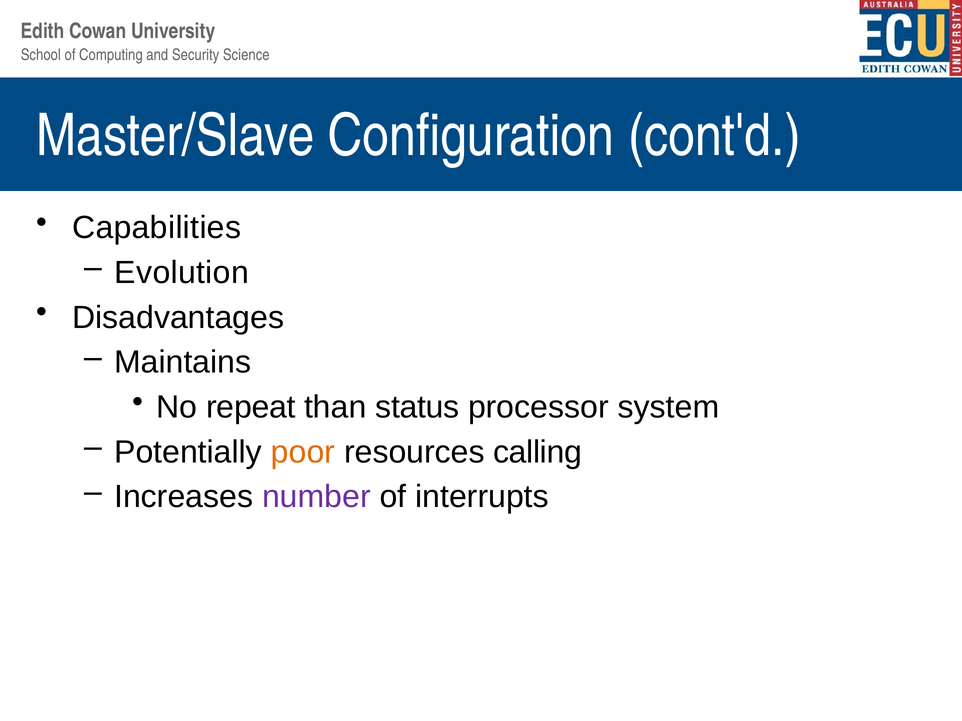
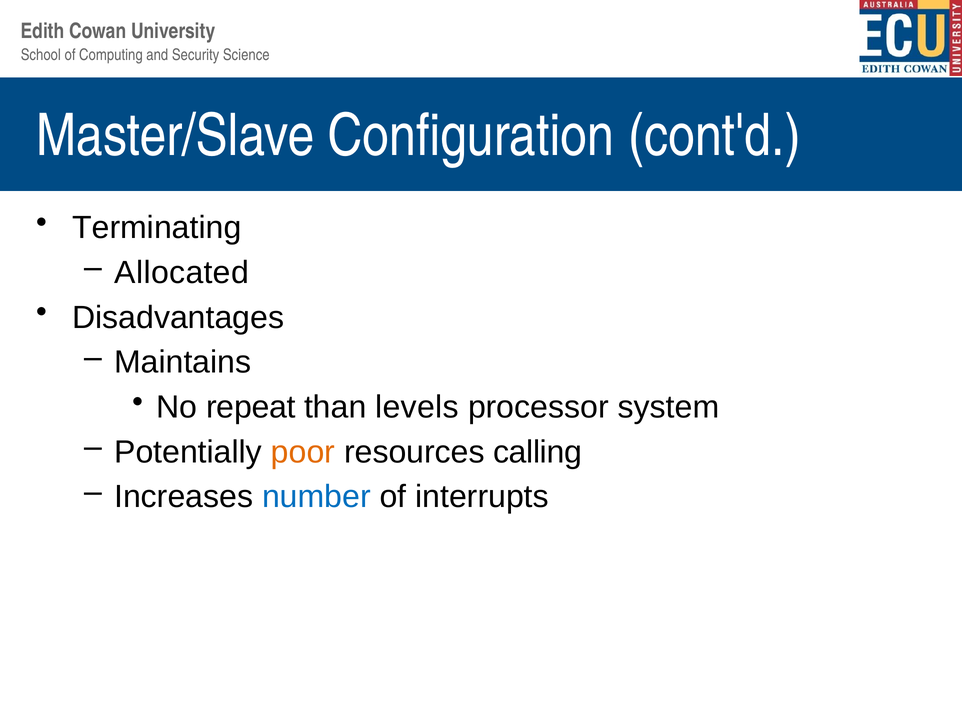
Capabilities: Capabilities -> Terminating
Evolution: Evolution -> Allocated
status: status -> levels
number colour: purple -> blue
